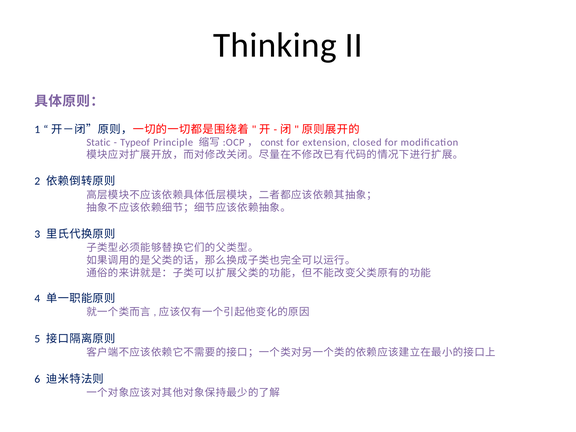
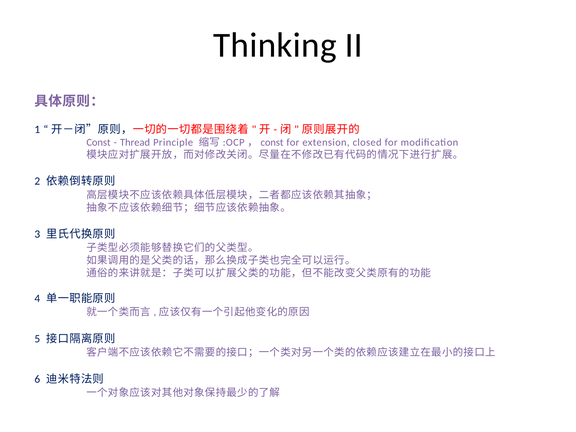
Static at (98, 142): Static -> Const
Typeof: Typeof -> Thread
